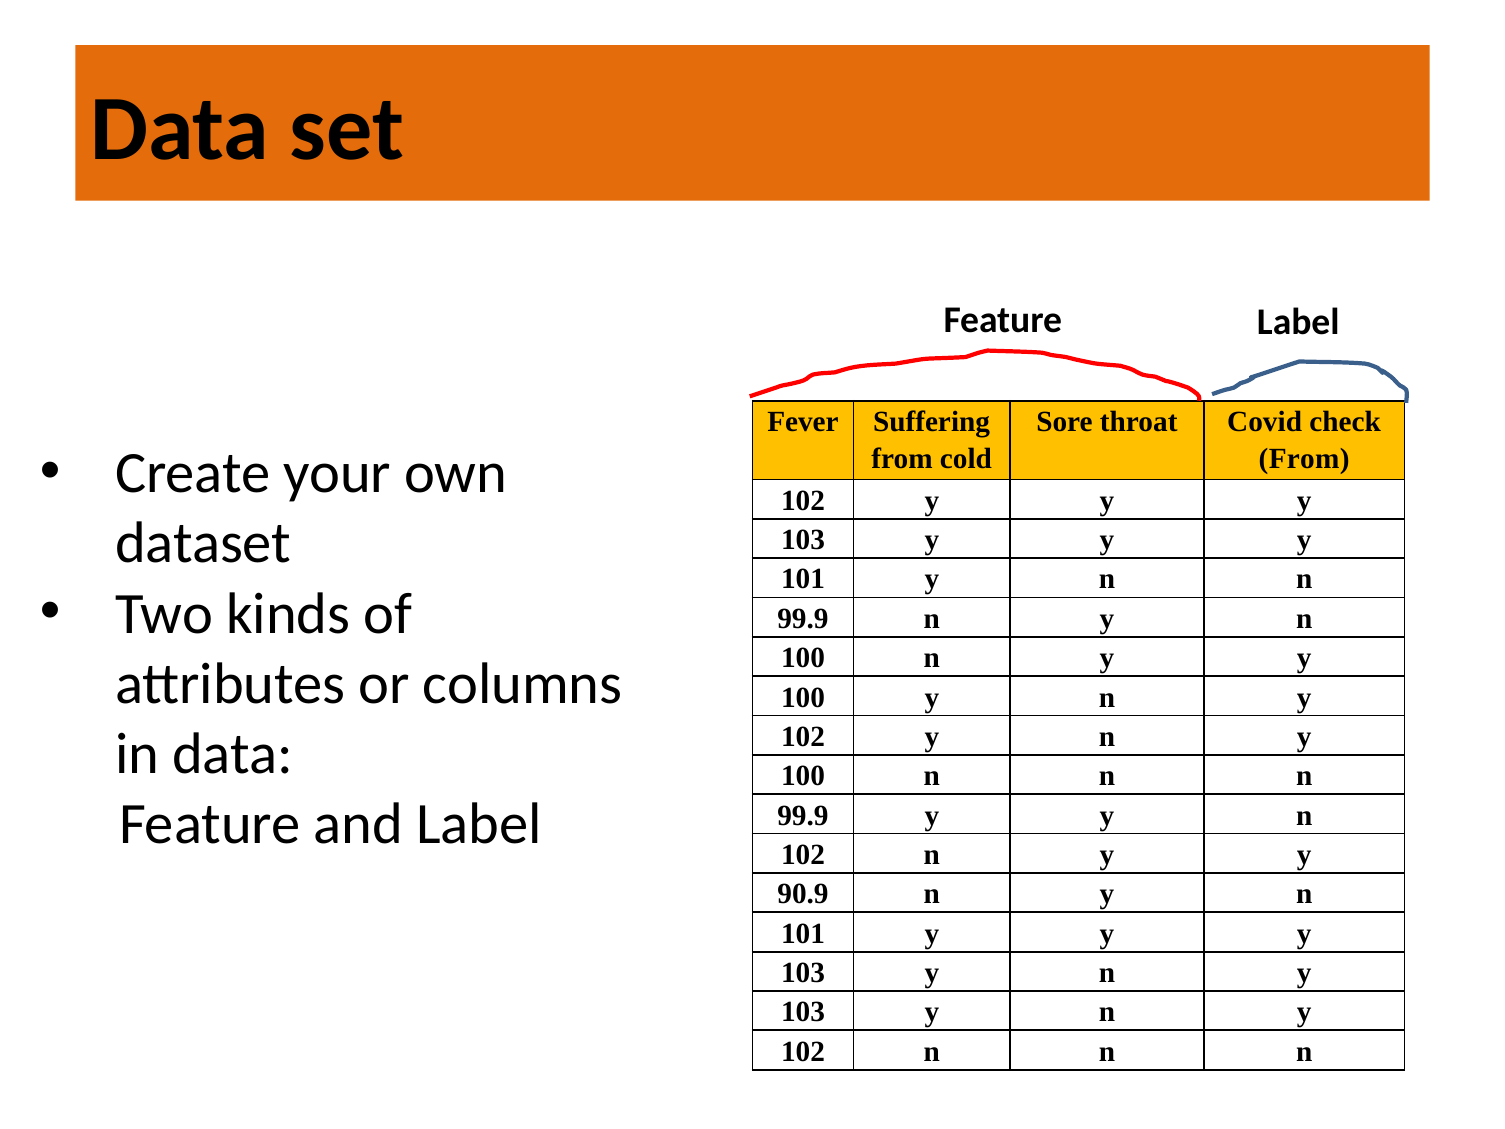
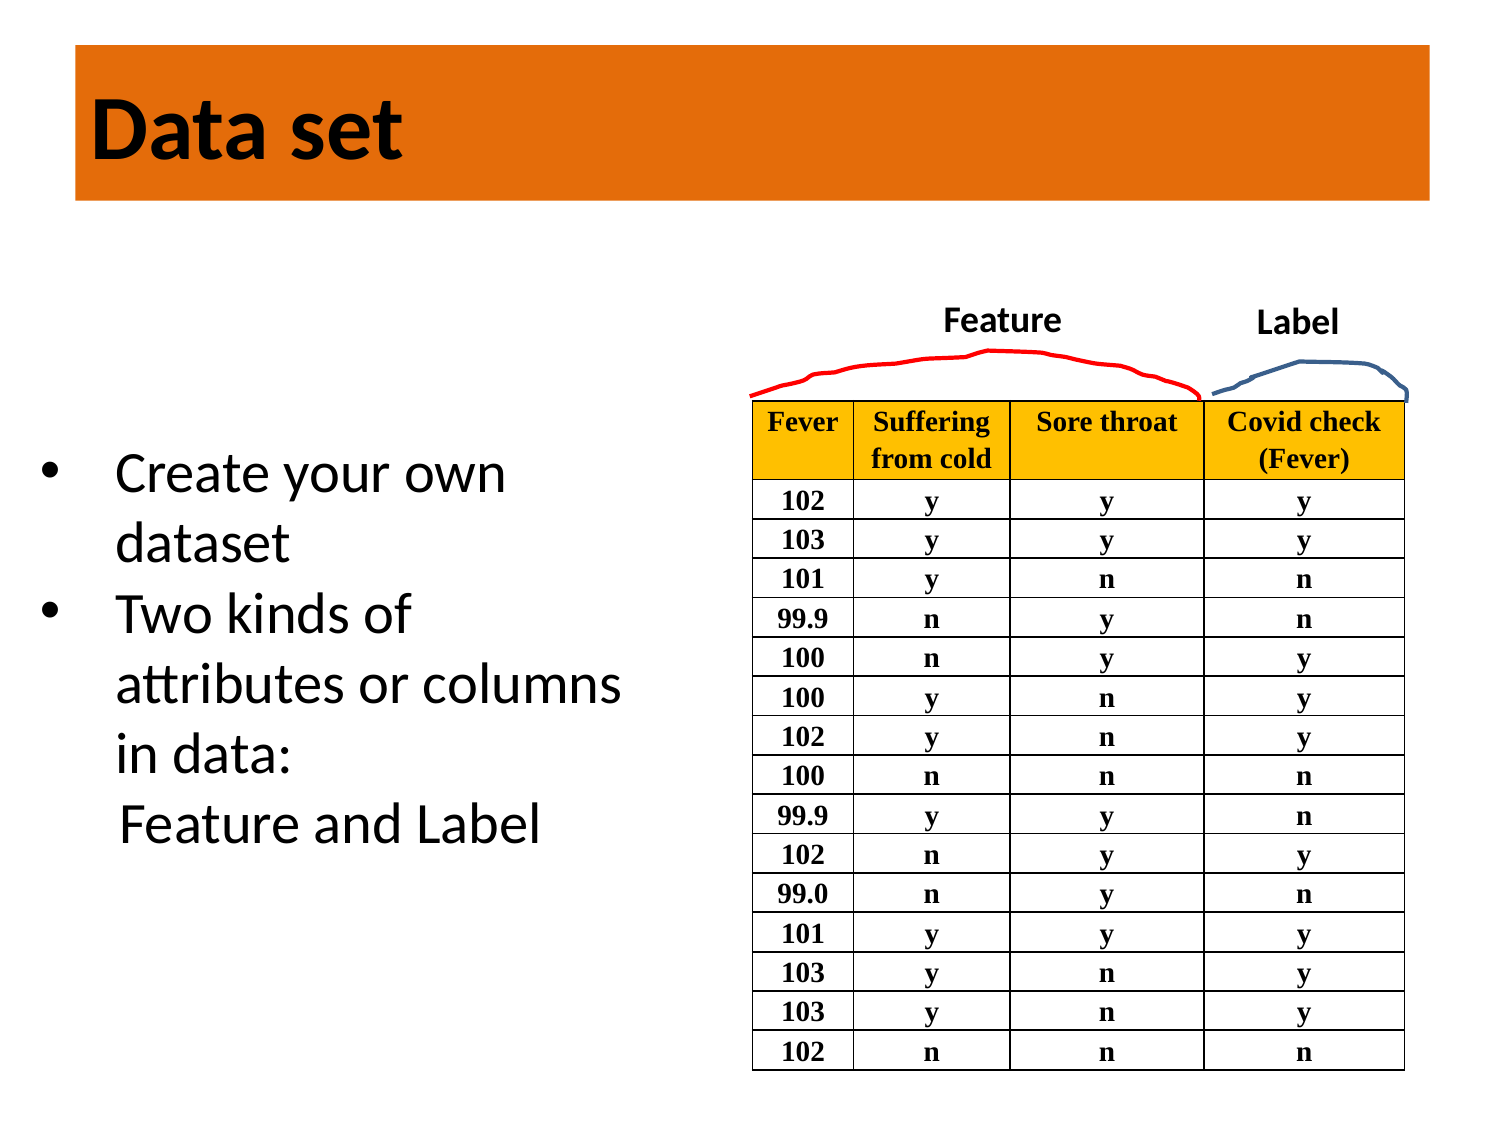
From at (1304, 459): From -> Fever
90.9: 90.9 -> 99.0
